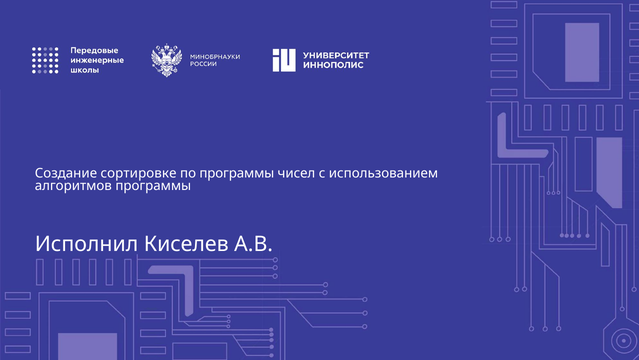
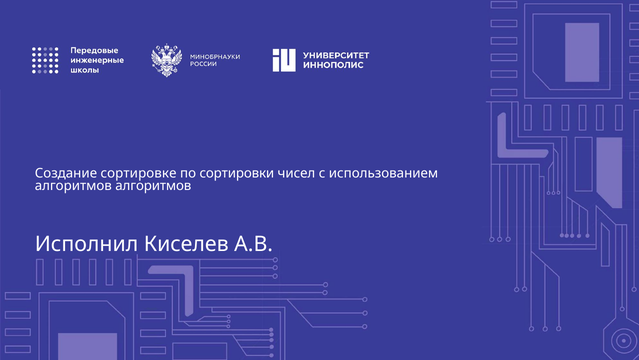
по программы: программы -> сортировки
алгоритмов программы: программы -> алгоритмов
